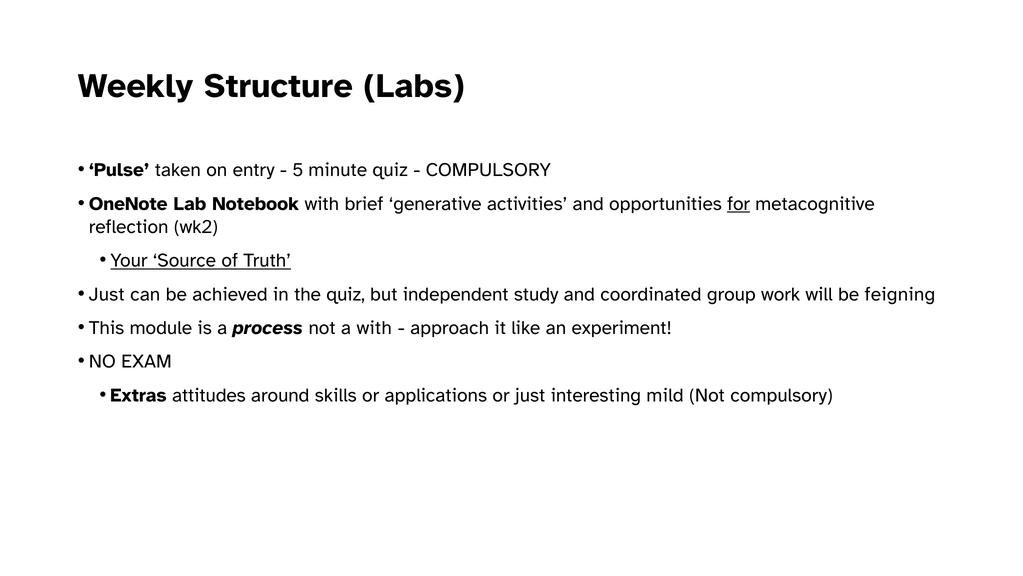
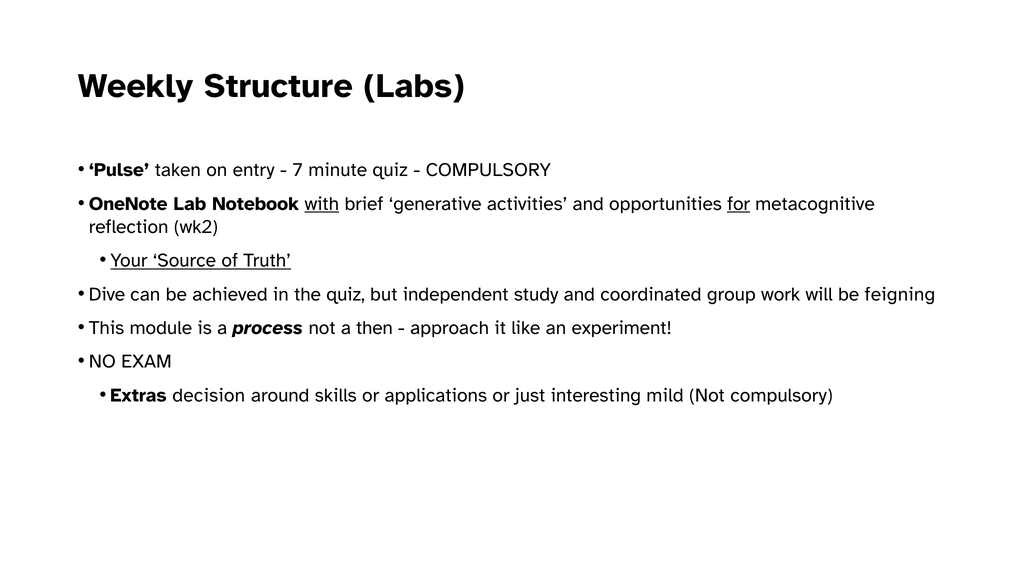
5: 5 -> 7
with at (322, 204) underline: none -> present
Just at (107, 294): Just -> Dive
a with: with -> then
attitudes: attitudes -> decision
